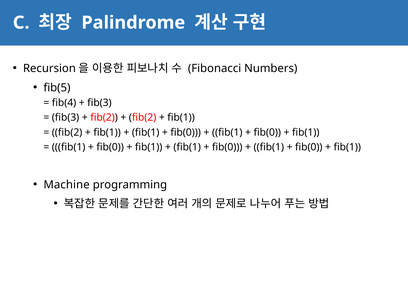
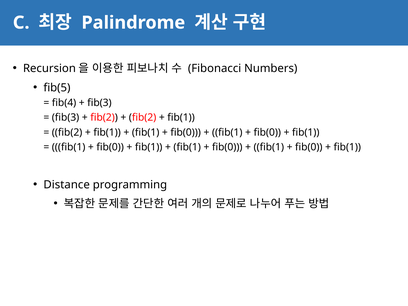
Machine: Machine -> Distance
